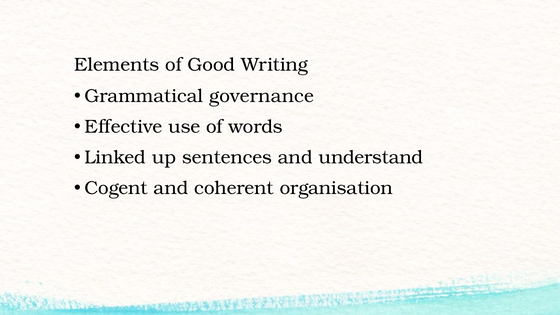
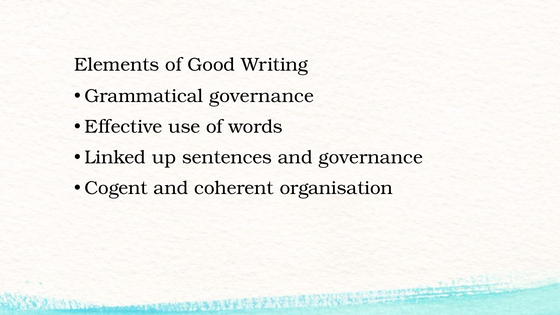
and understand: understand -> governance
